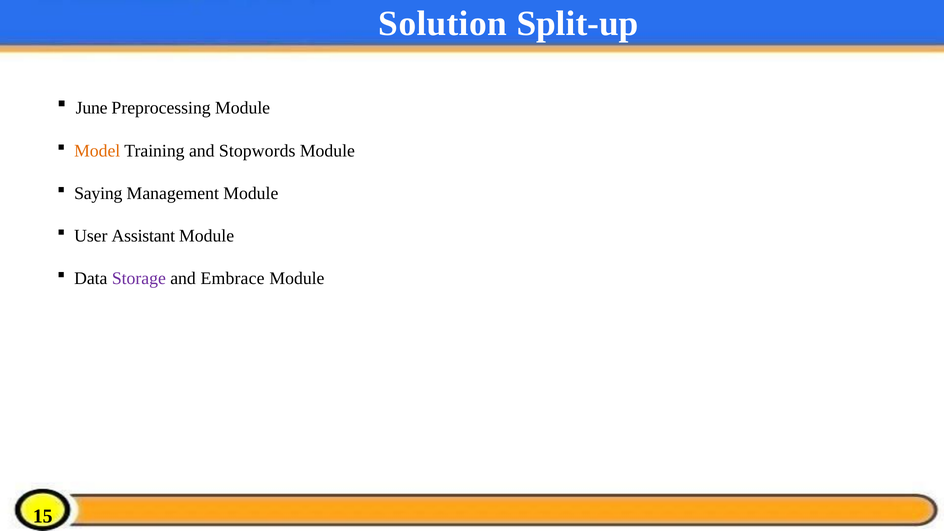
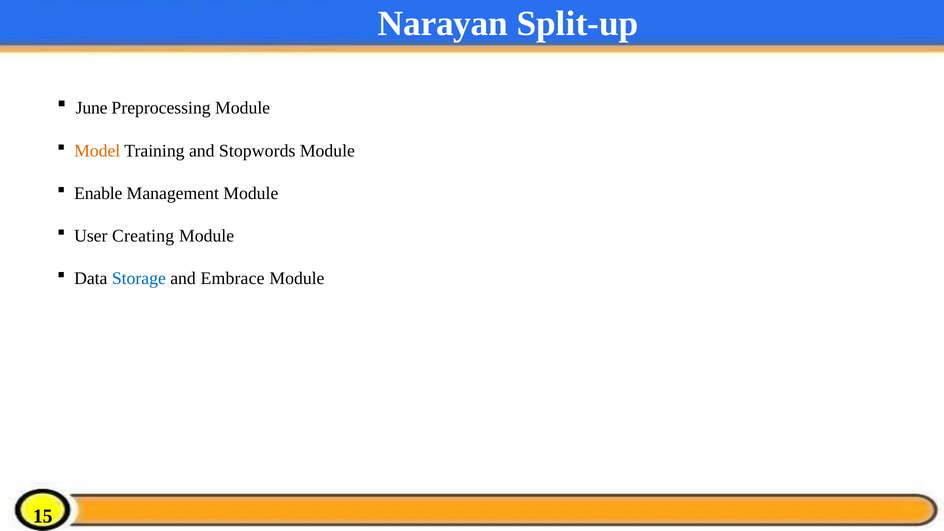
Solution: Solution -> Narayan
Saying: Saying -> Enable
Assistant: Assistant -> Creating
Storage colour: purple -> blue
